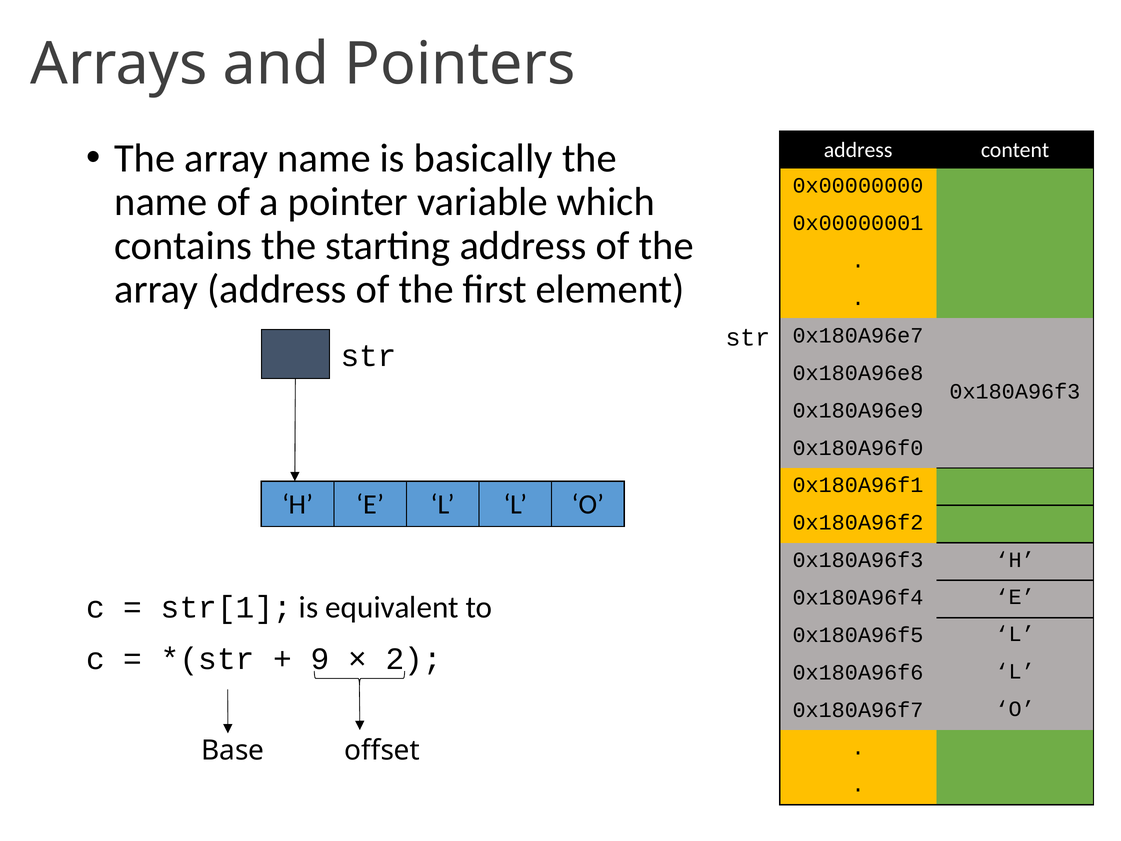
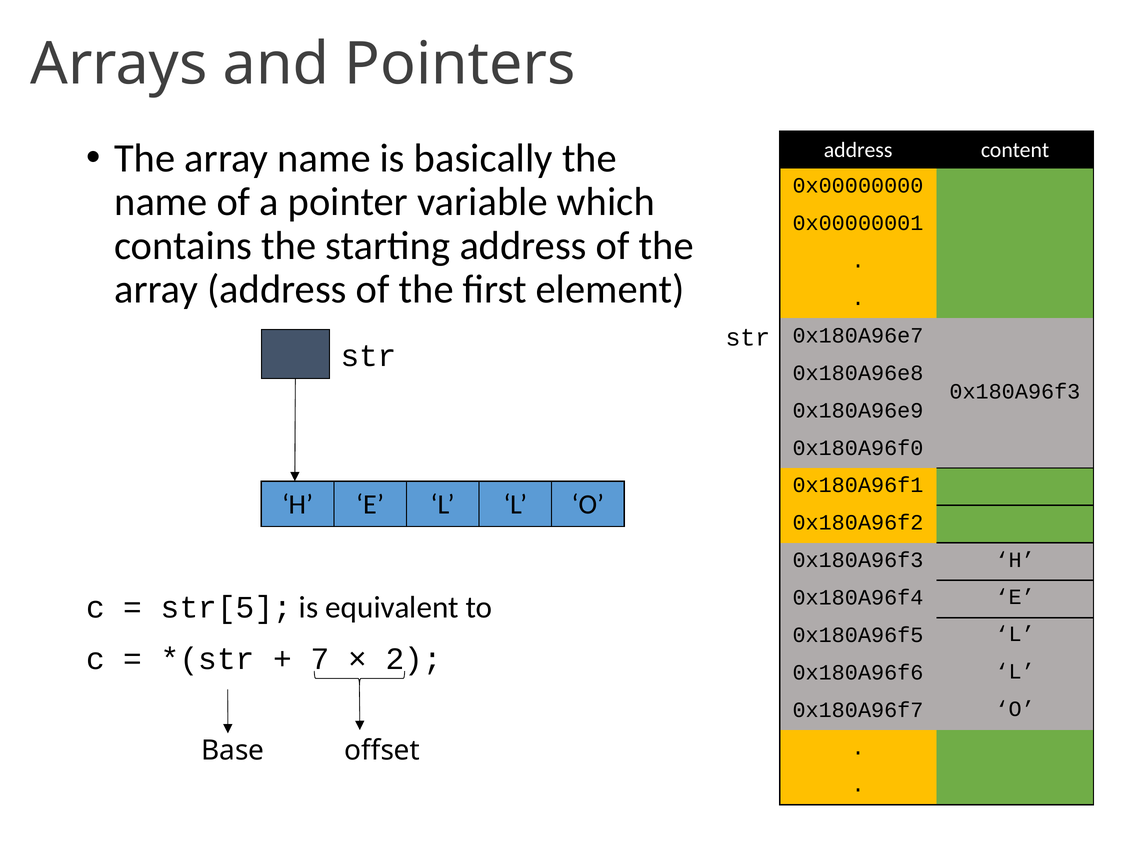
str[1: str[1 -> str[5
9: 9 -> 7
